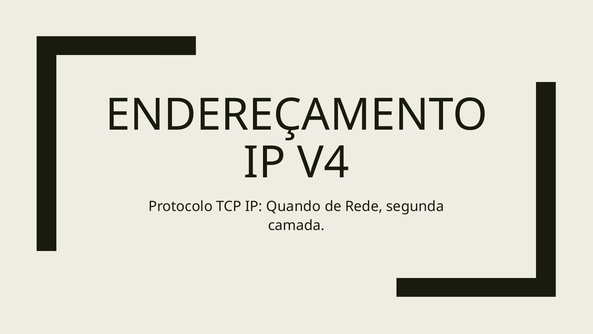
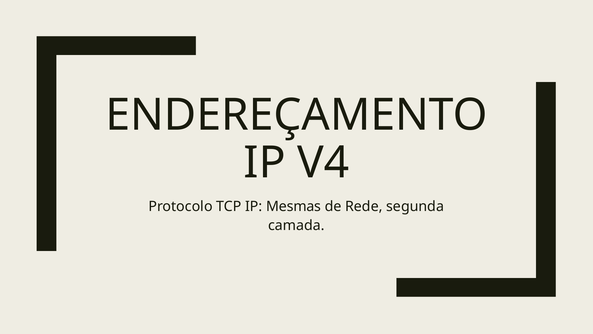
Quando: Quando -> Mesmas
